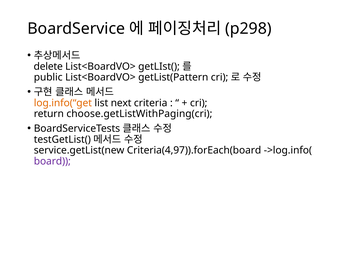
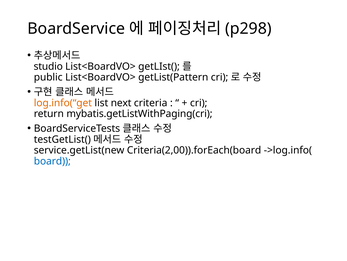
delete: delete -> studio
choose.getListWithPaging(cri: choose.getListWithPaging(cri -> mybatis.getListWithPaging(cri
Criteria(4,97)).forEach(board: Criteria(4,97)).forEach(board -> Criteria(2,00)).forEach(board
board colour: purple -> blue
